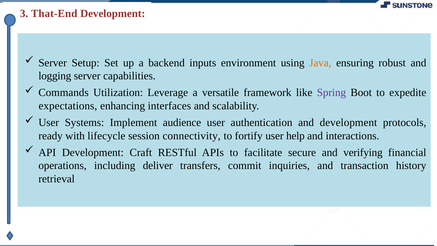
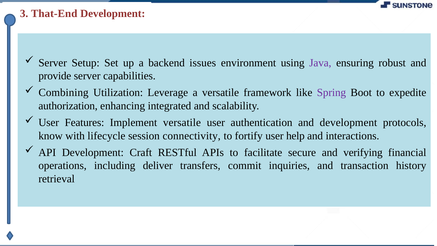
inputs: inputs -> issues
Java colour: orange -> purple
logging: logging -> provide
Commands: Commands -> Combining
expectations: expectations -> authorization
interfaces: interfaces -> integrated
Systems: Systems -> Features
Implement audience: audience -> versatile
ready: ready -> know
